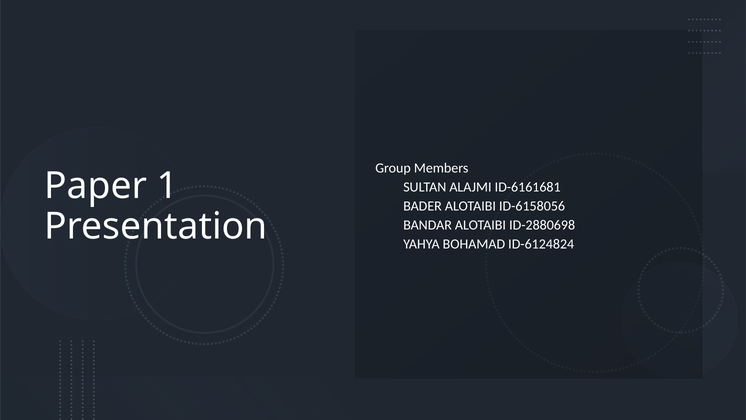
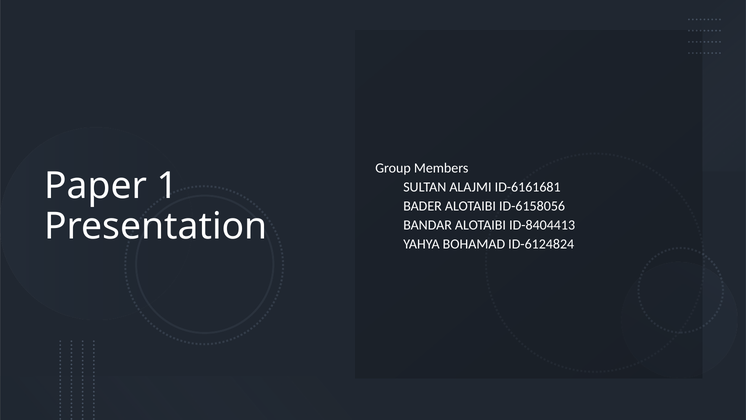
ID-2880698: ID-2880698 -> ID-8404413
